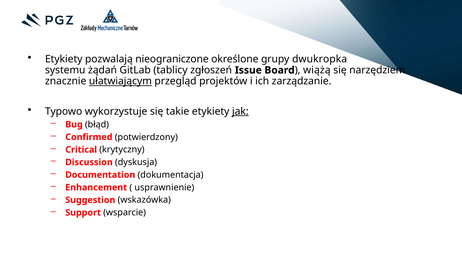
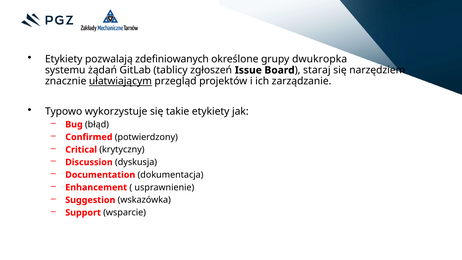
nieograniczone: nieograniczone -> zdefiniowanych
wiążą: wiążą -> staraj
jak underline: present -> none
